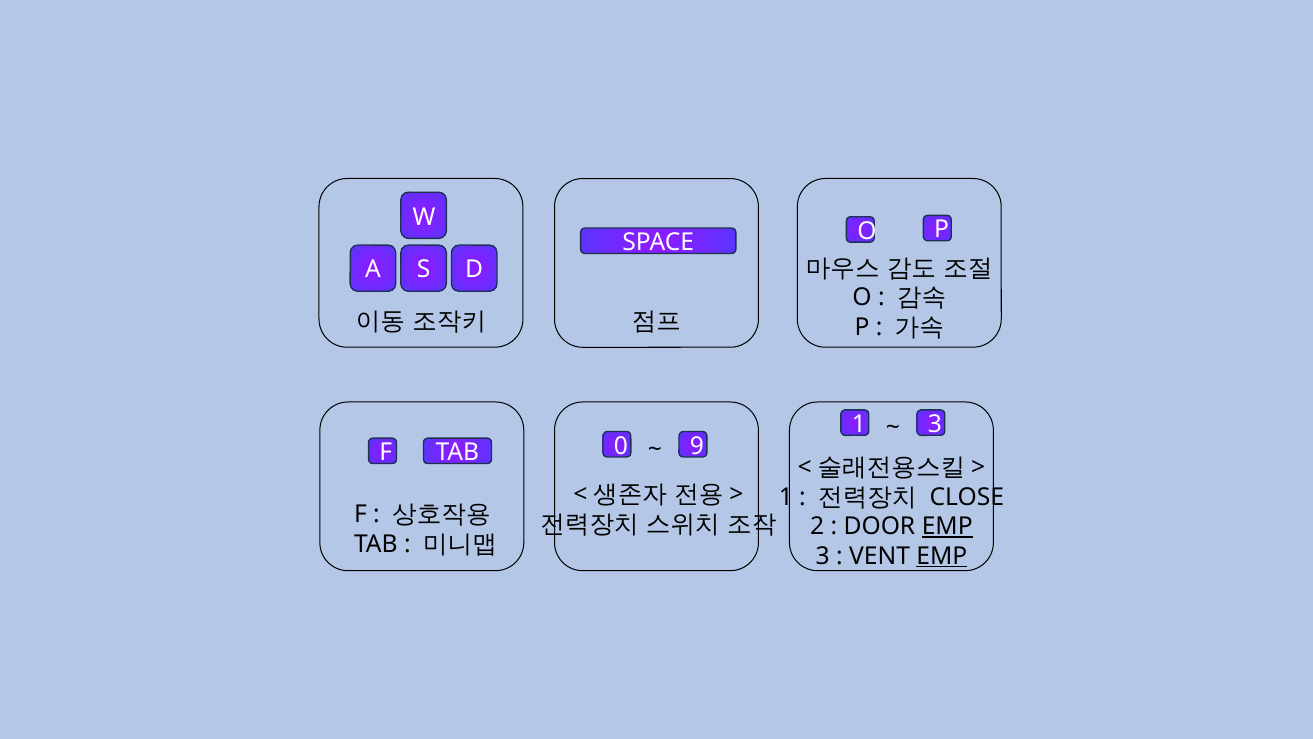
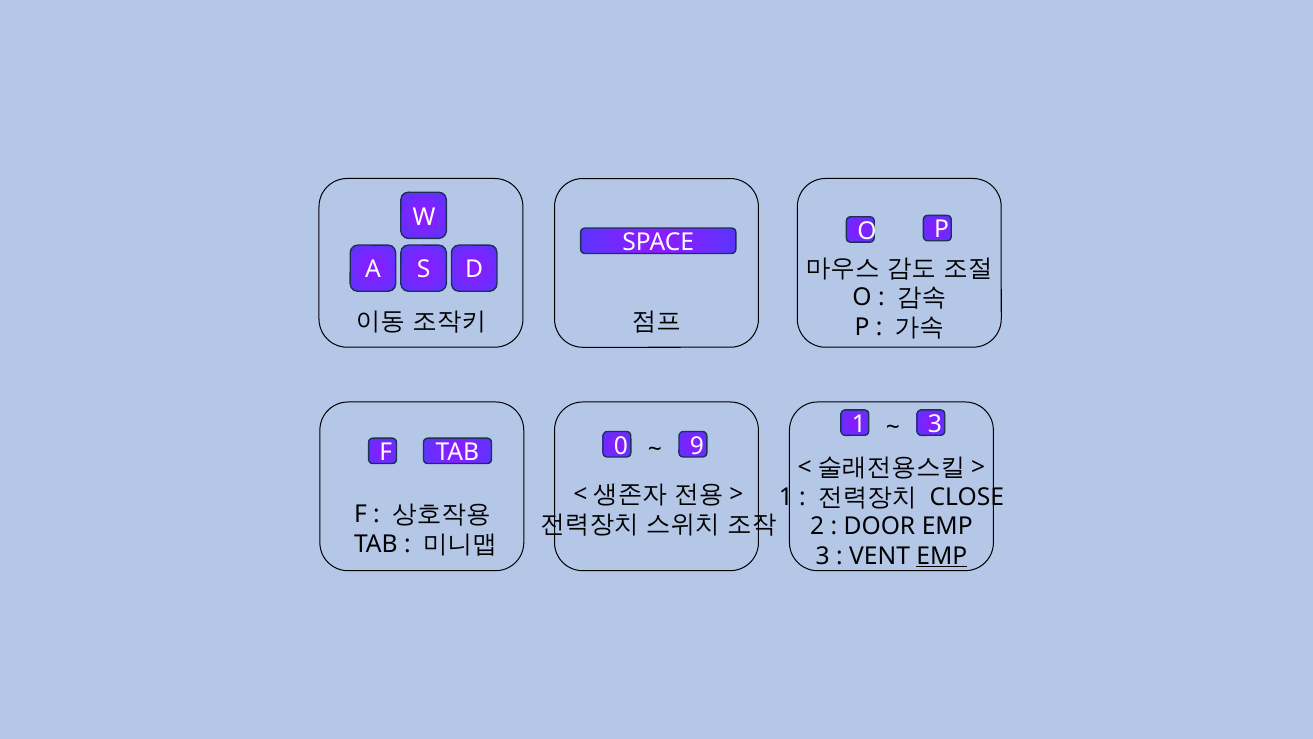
EMP at (947, 526) underline: present -> none
